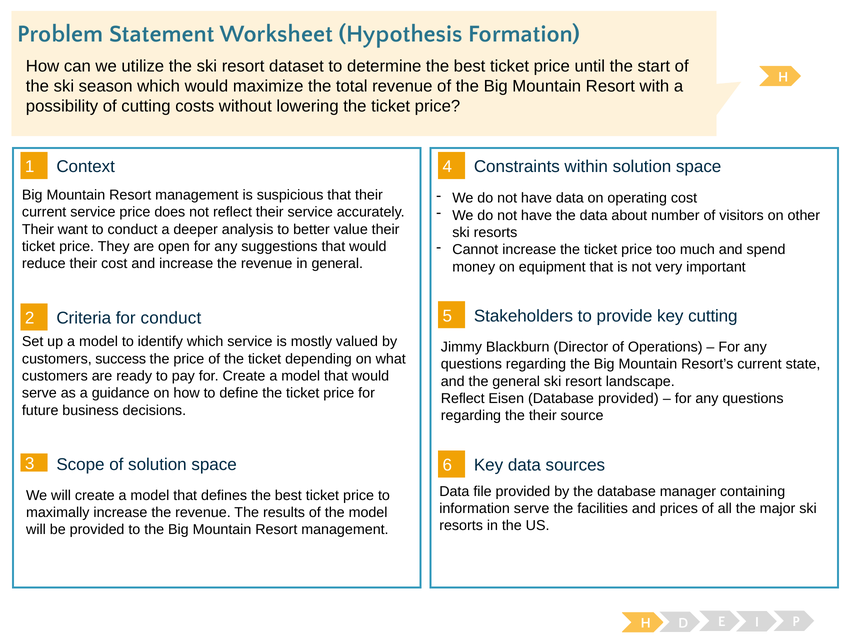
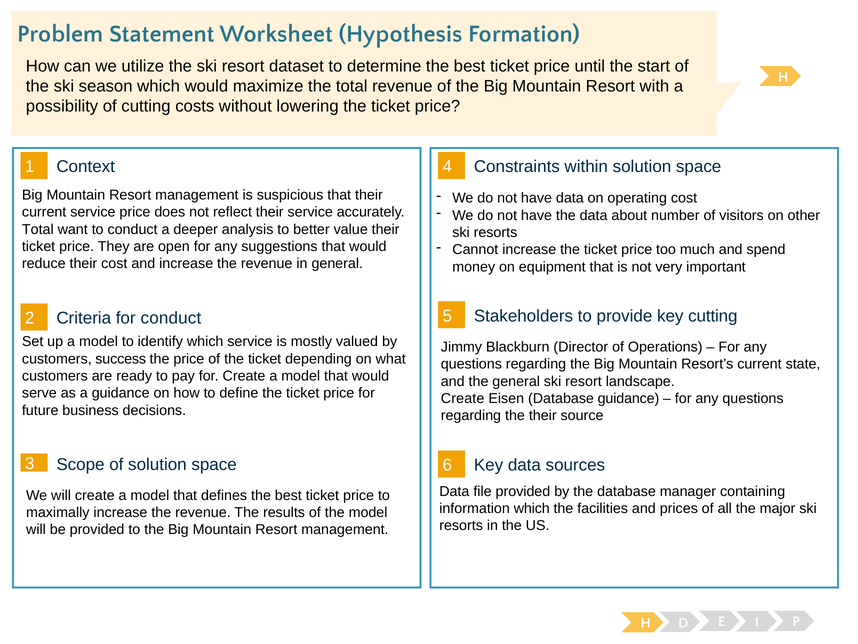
Their at (38, 229): Their -> Total
Reflect at (463, 398): Reflect -> Create
Database provided: provided -> guidance
information serve: serve -> which
